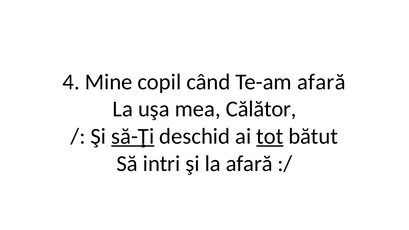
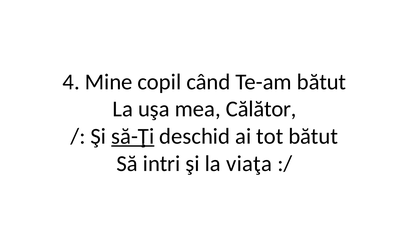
Te-am afară: afară -> bătut
tot underline: present -> none
la afară: afară -> viaţa
